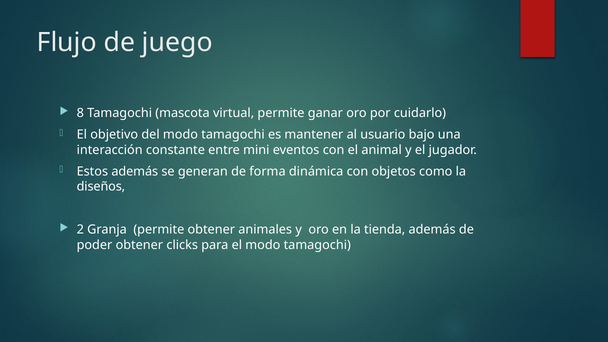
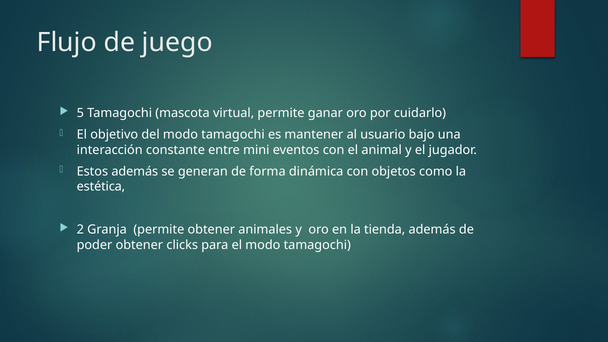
8: 8 -> 5
diseños: diseños -> estética
